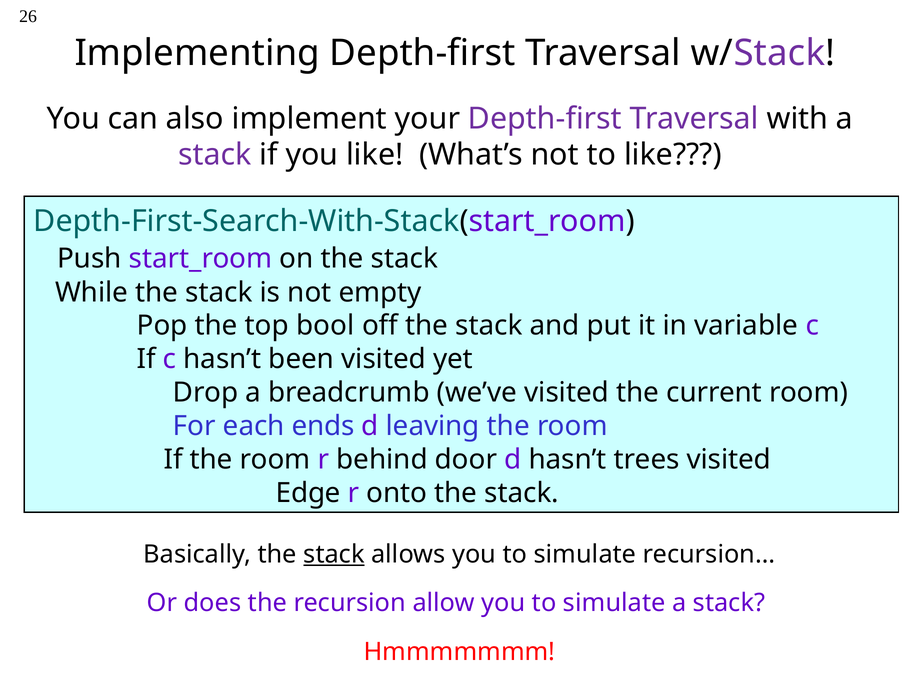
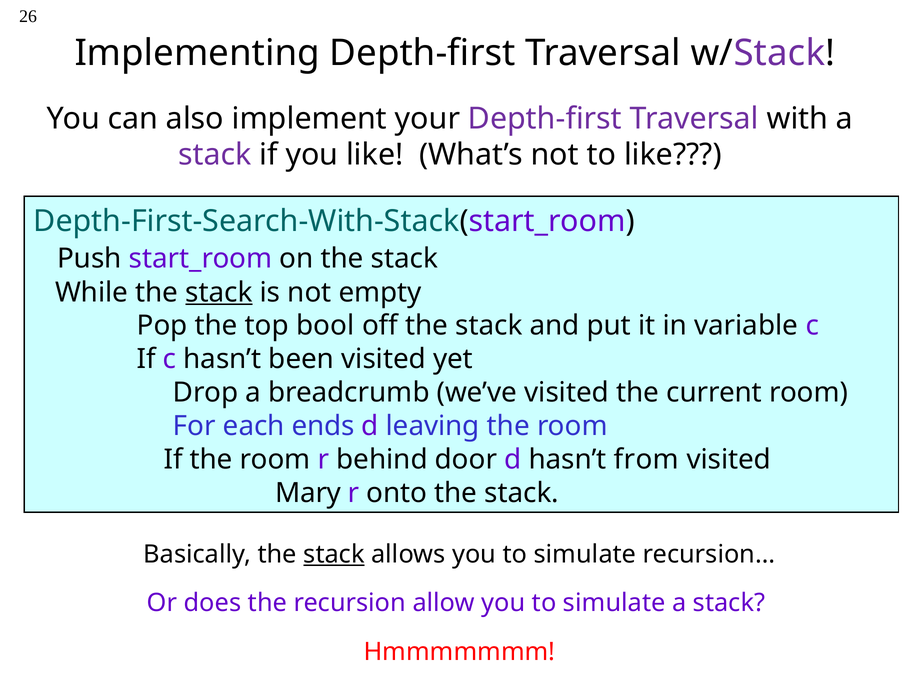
stack at (219, 292) underline: none -> present
trees: trees -> from
Edge: Edge -> Mary
